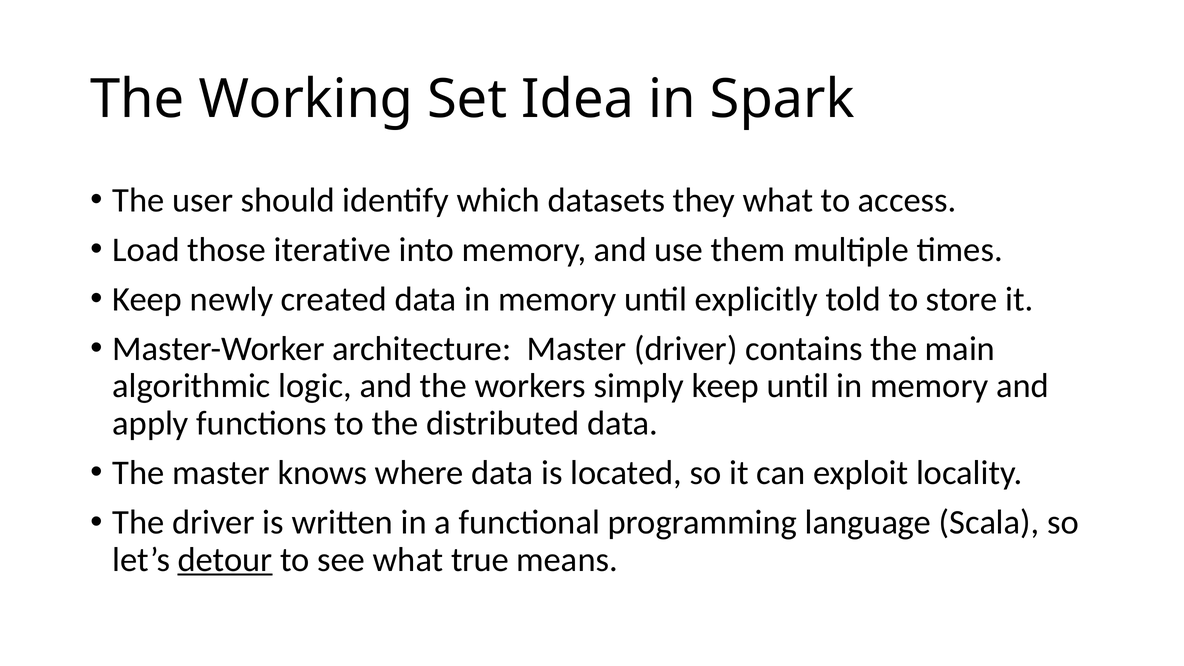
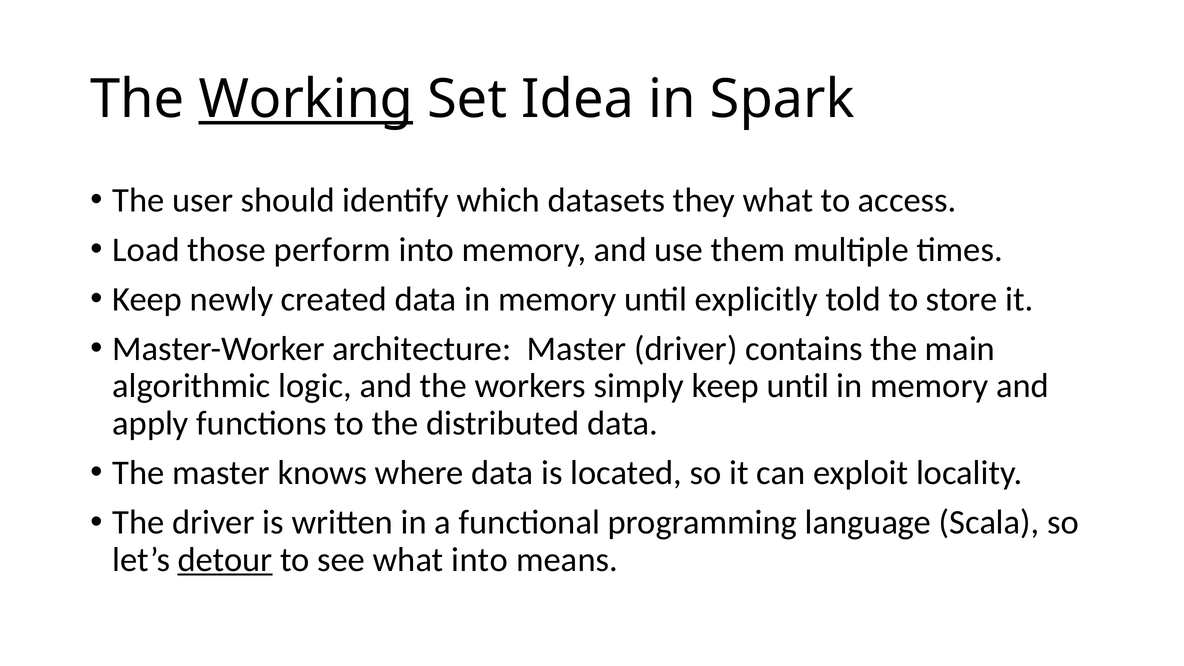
Working underline: none -> present
iterative: iterative -> perform
what true: true -> into
